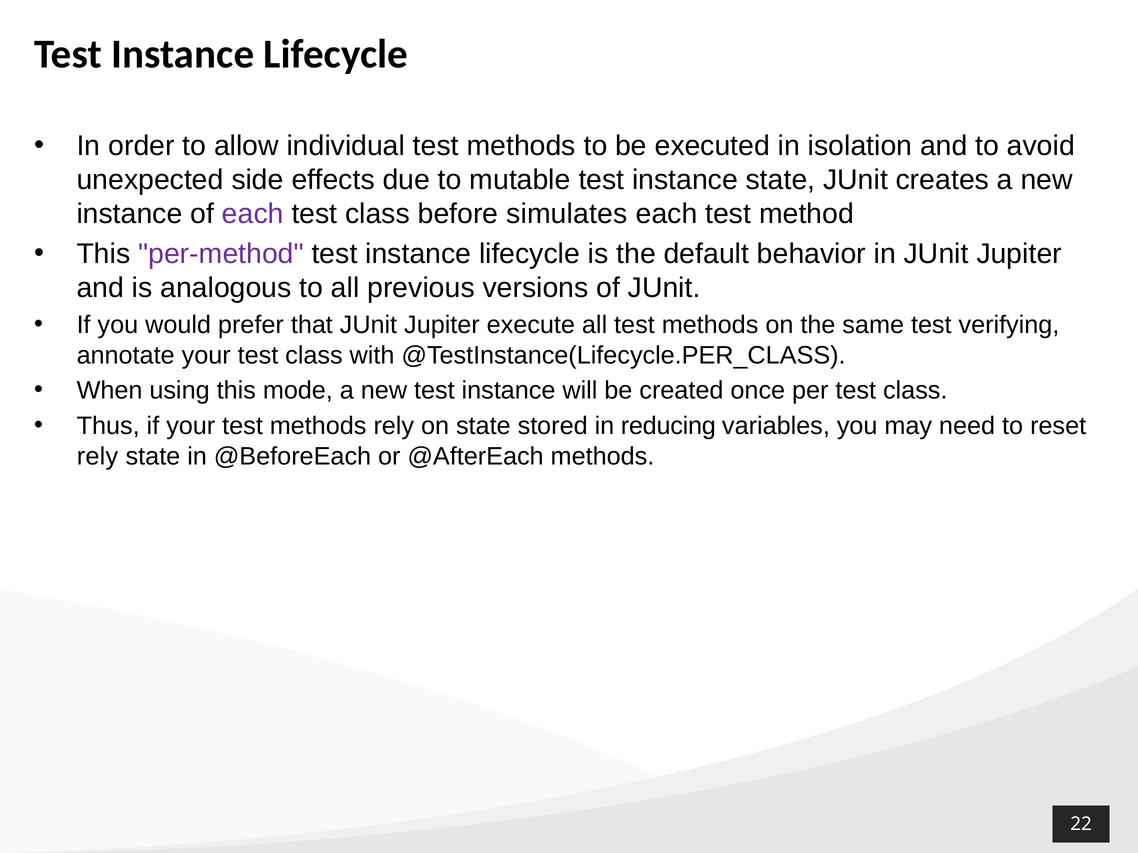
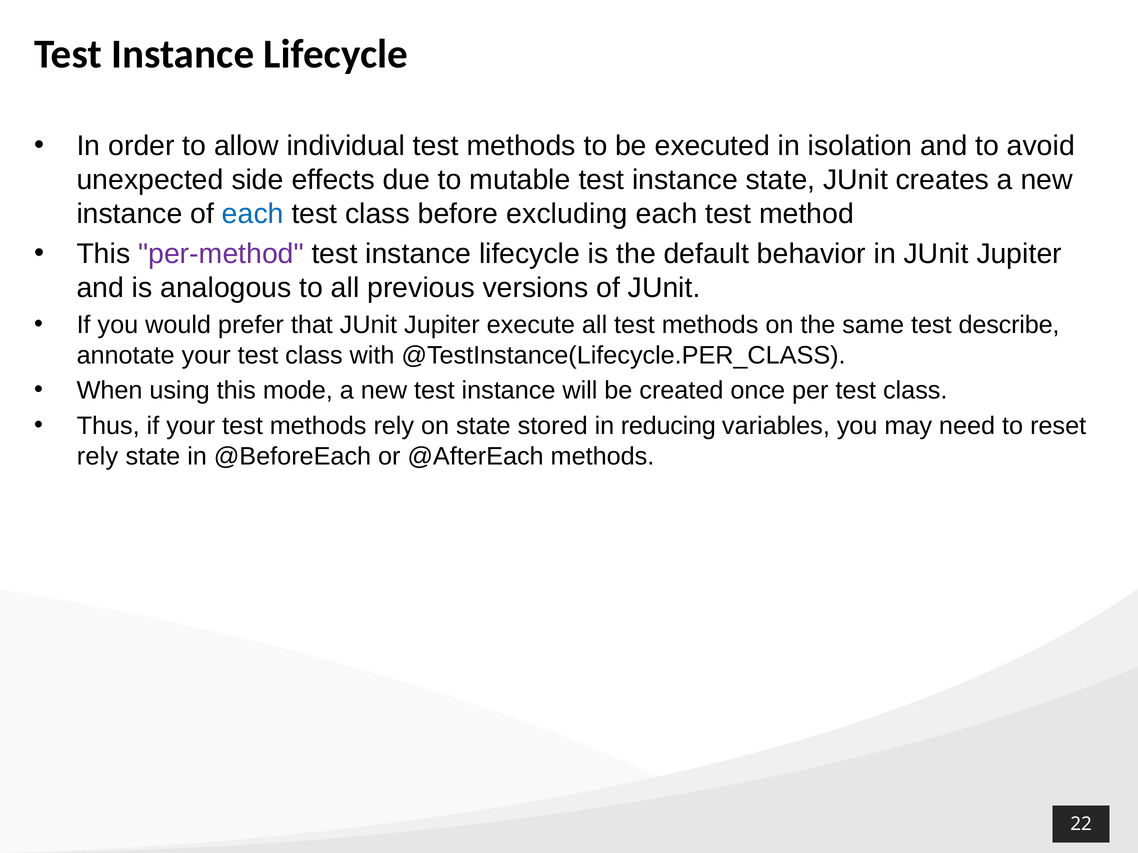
each at (253, 214) colour: purple -> blue
simulates: simulates -> excluding
verifying: verifying -> describe
